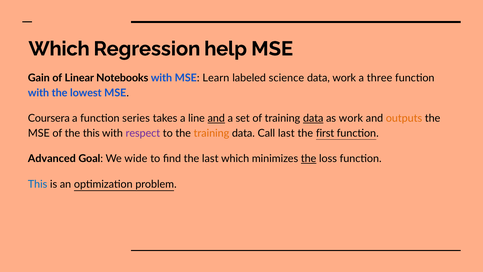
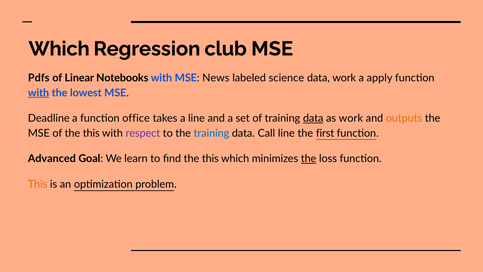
help: help -> club
Gain: Gain -> Pdfs
Learn: Learn -> News
three: three -> apply
with at (38, 93) underline: none -> present
Coursera: Coursera -> Deadline
series: series -> office
and at (216, 118) underline: present -> none
training at (211, 133) colour: orange -> blue
Call last: last -> line
wide: wide -> learn
find the last: last -> this
This at (38, 184) colour: blue -> orange
